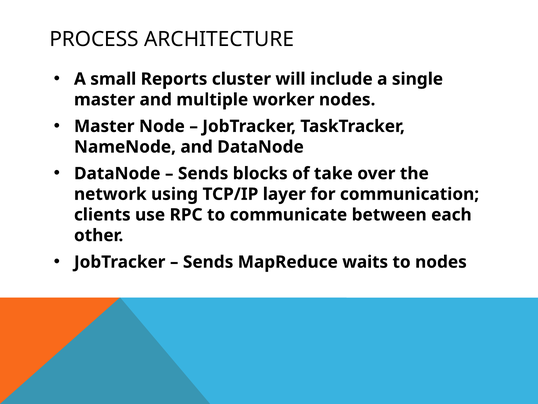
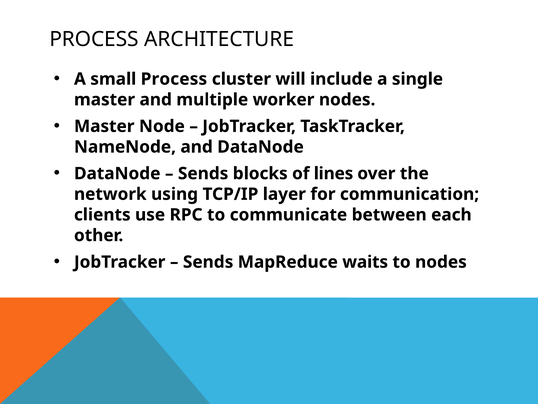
small Reports: Reports -> Process
take: take -> lines
